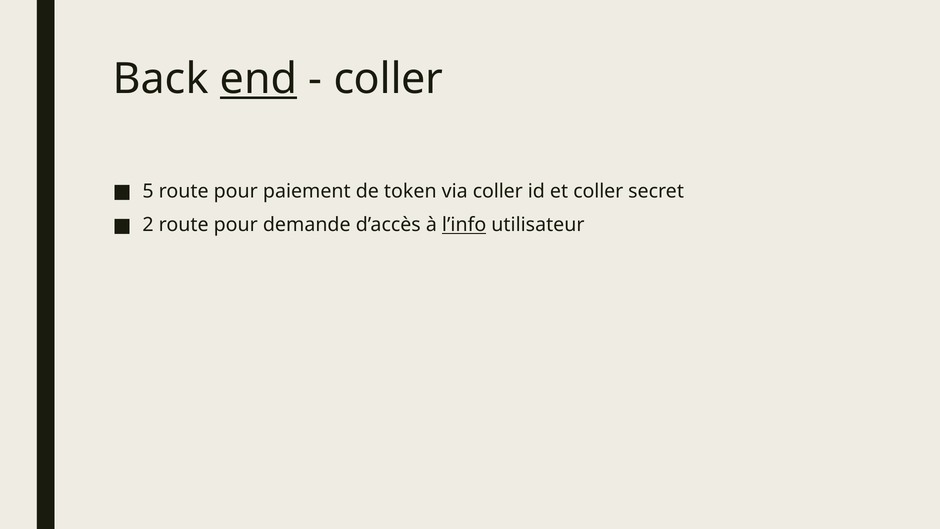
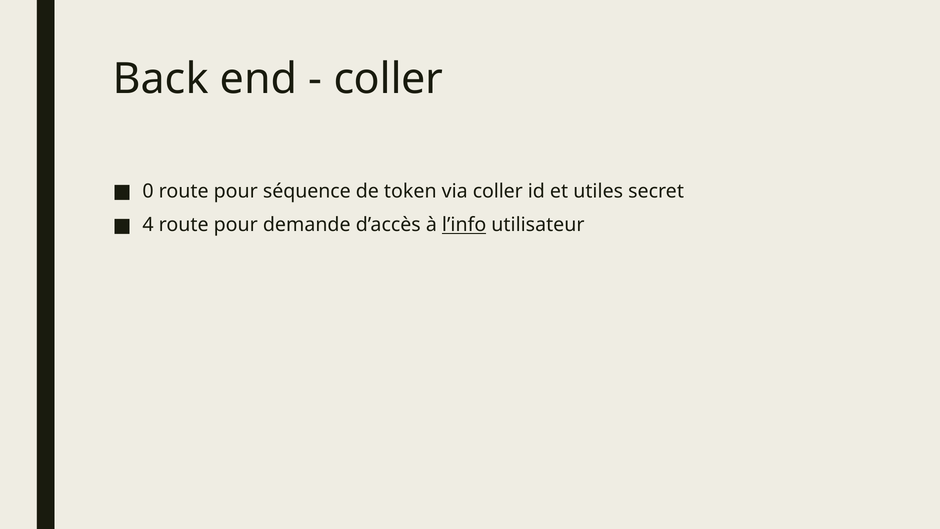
end underline: present -> none
5: 5 -> 0
paiement: paiement -> séquence
et coller: coller -> utiles
2: 2 -> 4
